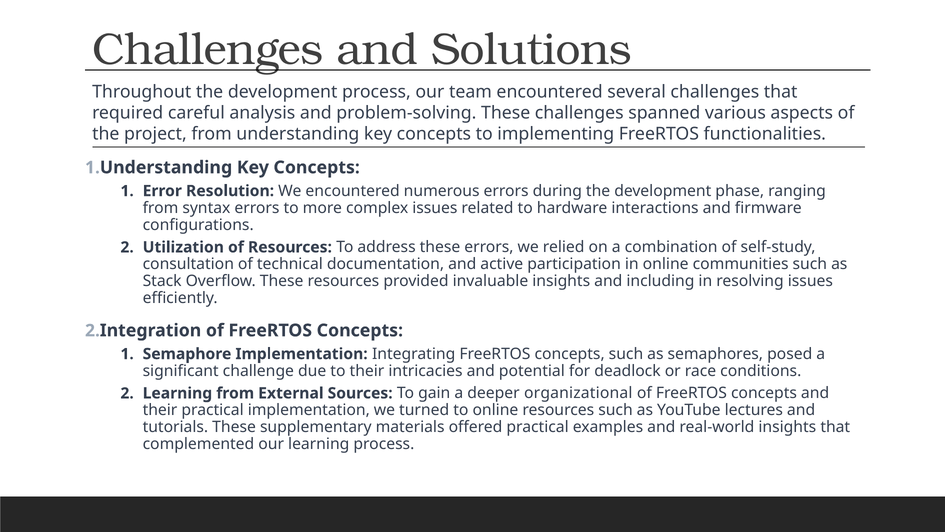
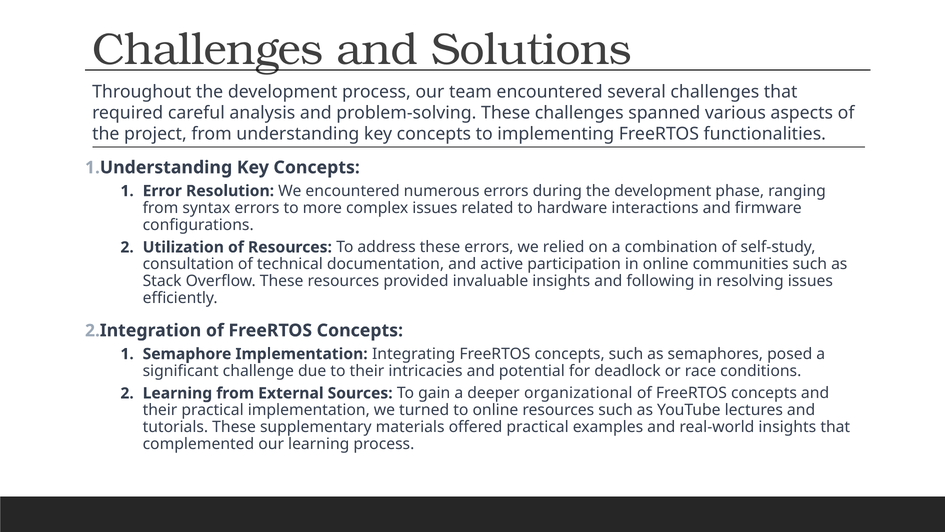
including: including -> following
